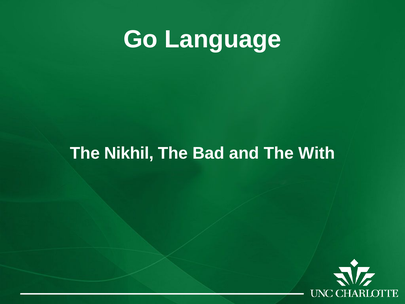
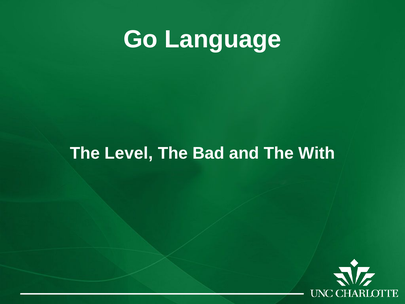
Nikhil: Nikhil -> Level
